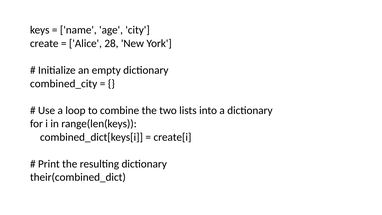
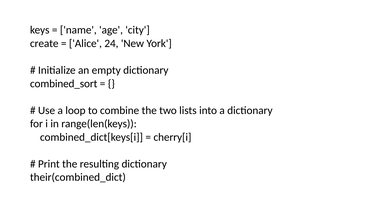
28: 28 -> 24
combined_city: combined_city -> combined_sort
create[i: create[i -> cherry[i
